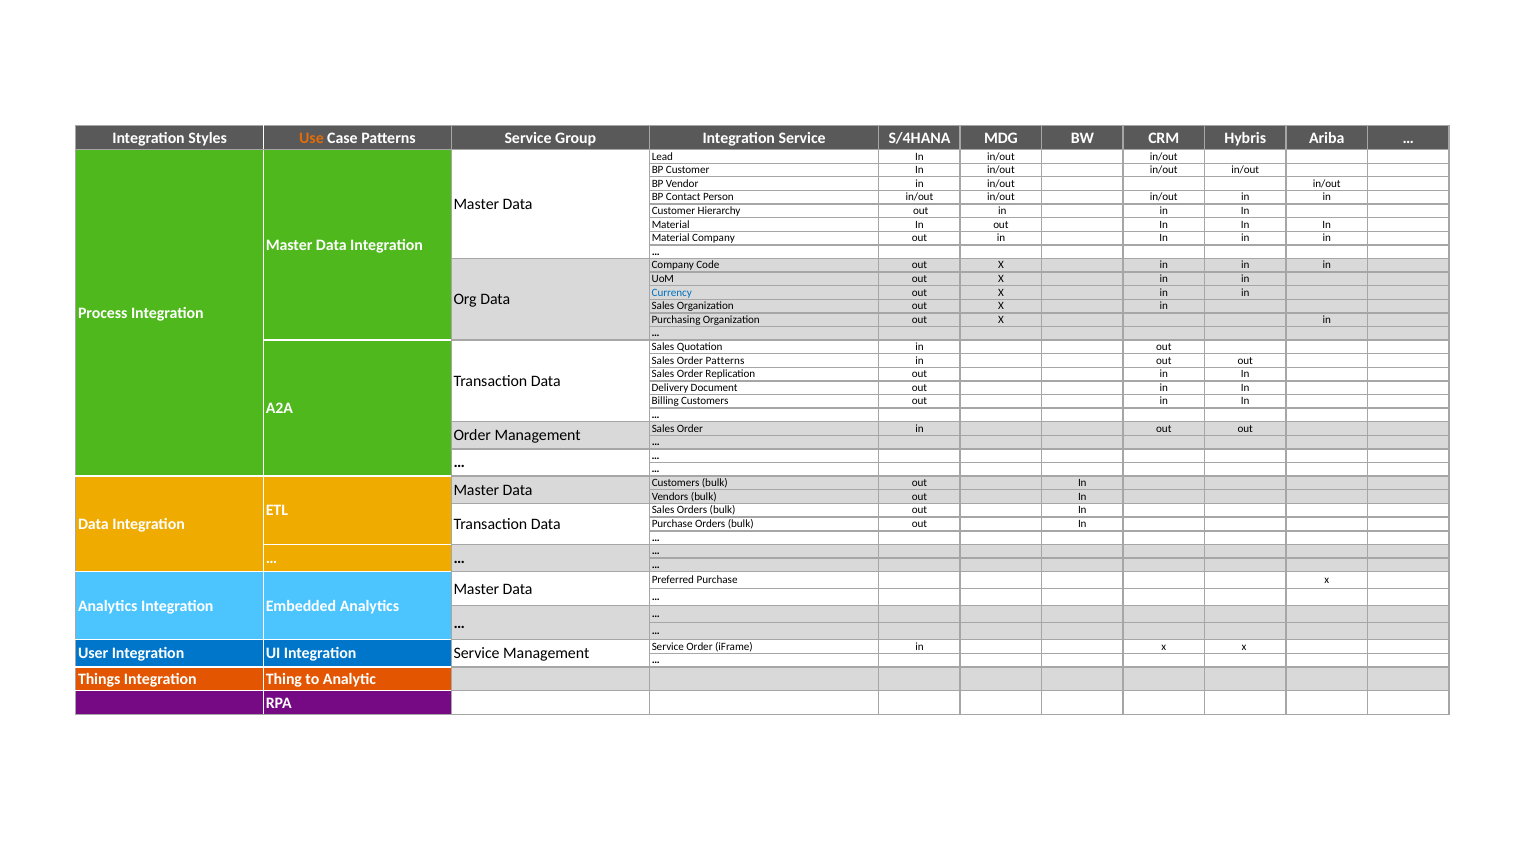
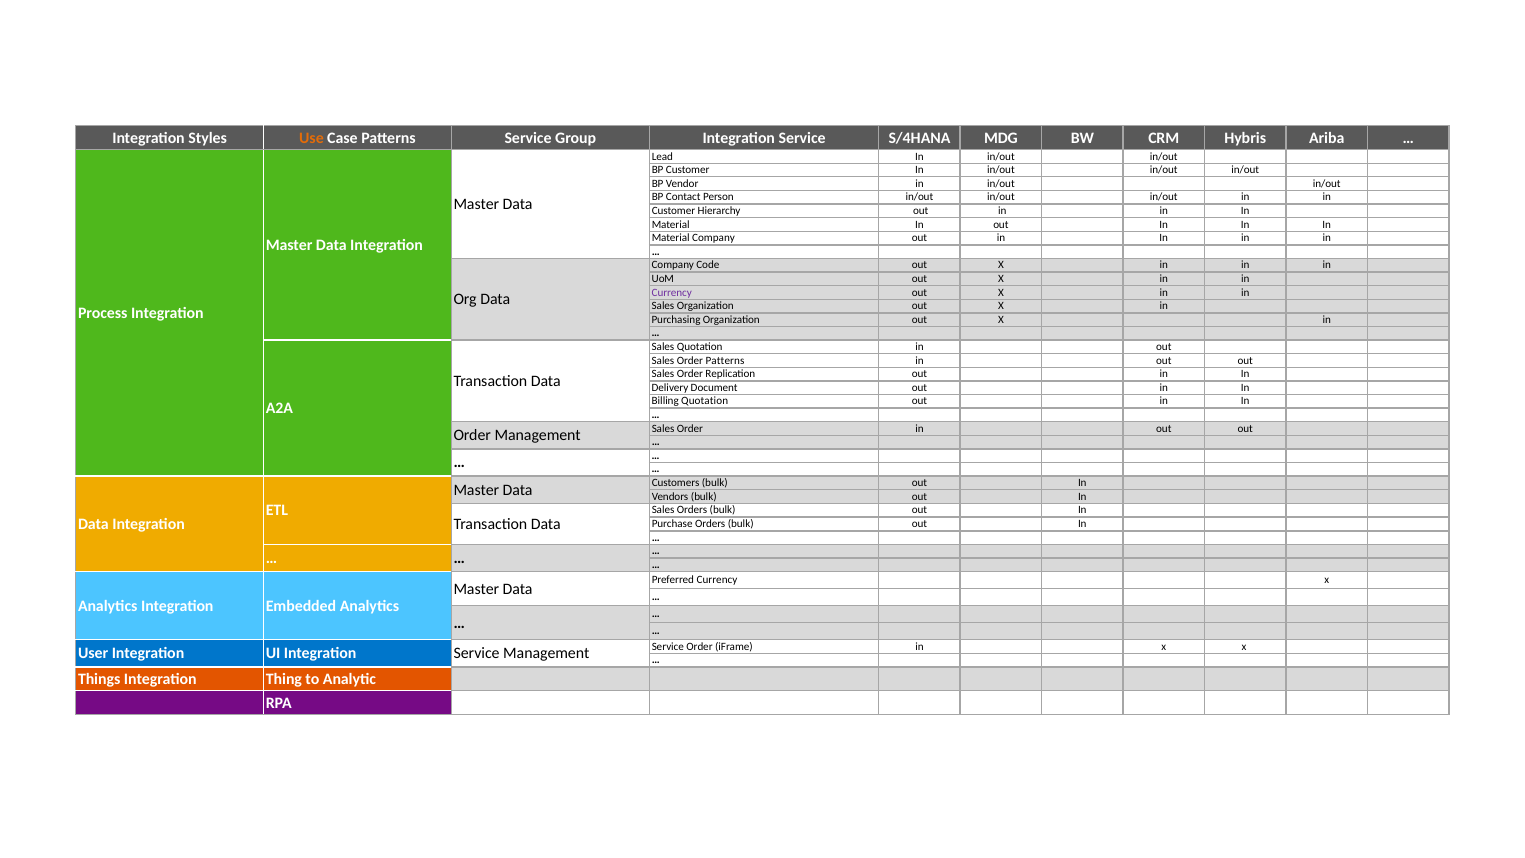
Currency at (672, 292) colour: blue -> purple
Billing Customers: Customers -> Quotation
Preferred Purchase: Purchase -> Currency
